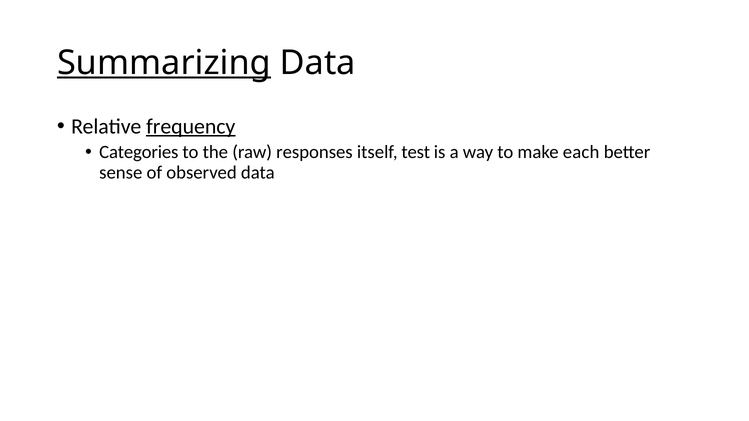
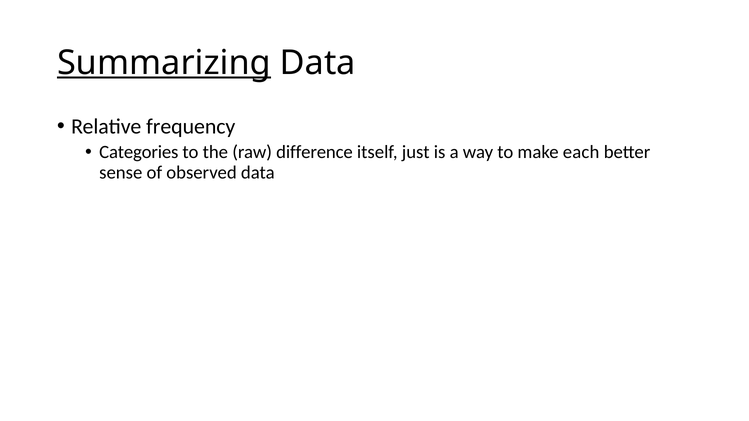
frequency underline: present -> none
responses: responses -> difference
test: test -> just
